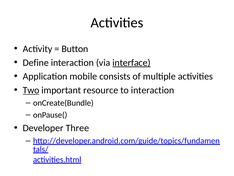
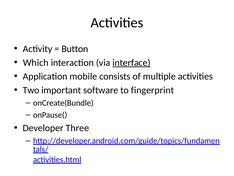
Define: Define -> Which
Two underline: present -> none
resource: resource -> software
to interaction: interaction -> fingerprint
